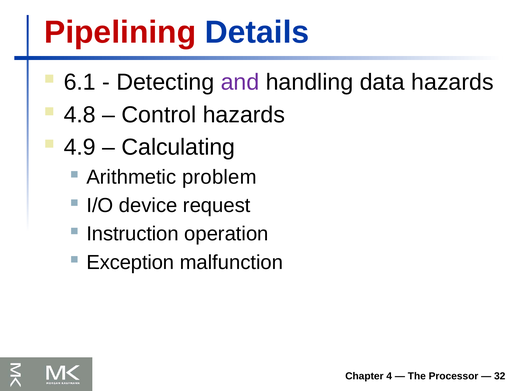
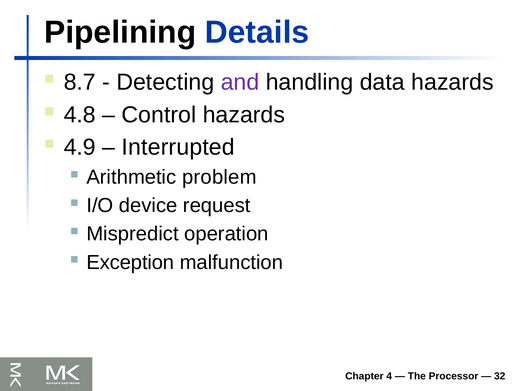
Pipelining colour: red -> black
6.1: 6.1 -> 8.7
Calculating: Calculating -> Interrupted
Instruction: Instruction -> Mispredict
